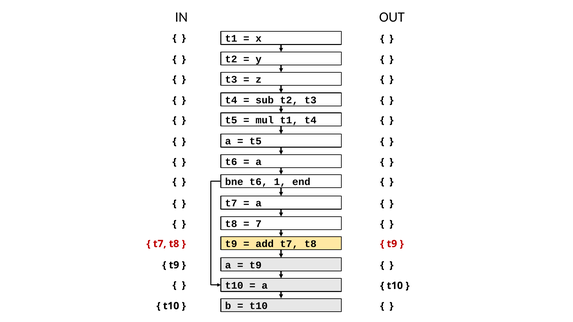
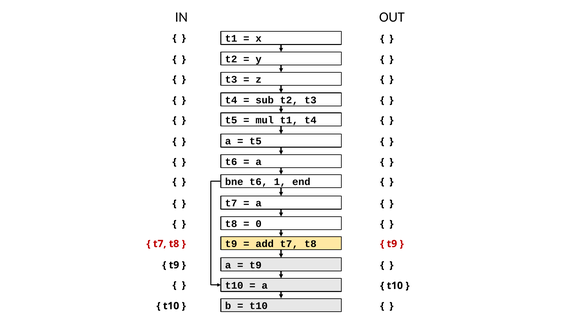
7: 7 -> 0
